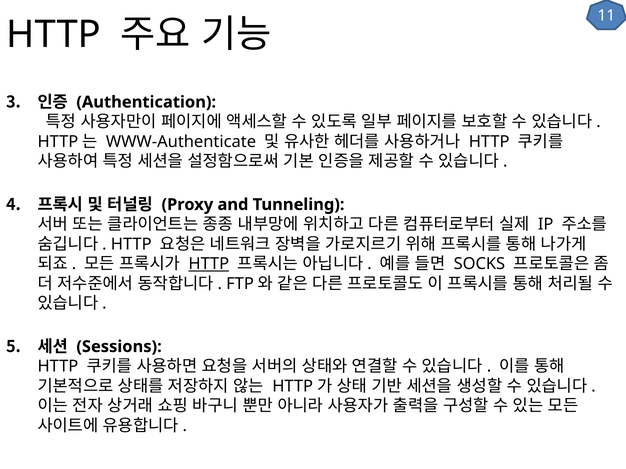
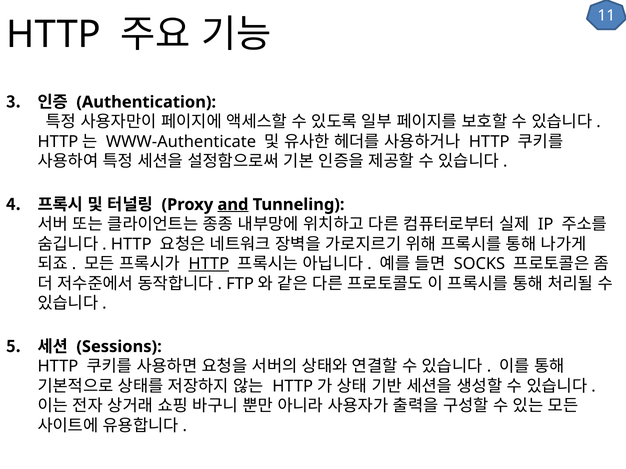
and underline: none -> present
